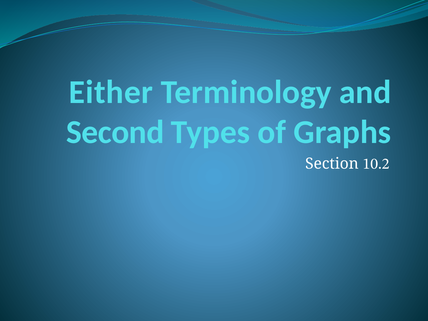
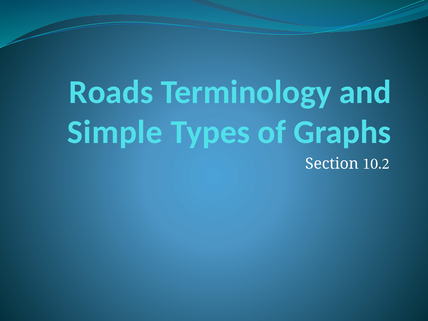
Either: Either -> Roads
Second: Second -> Simple
